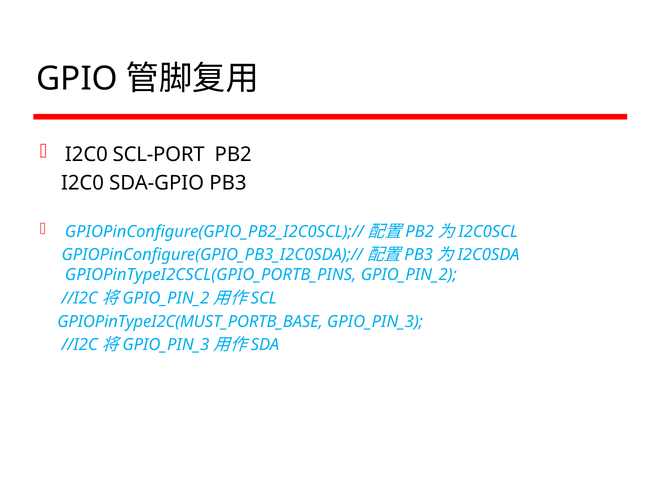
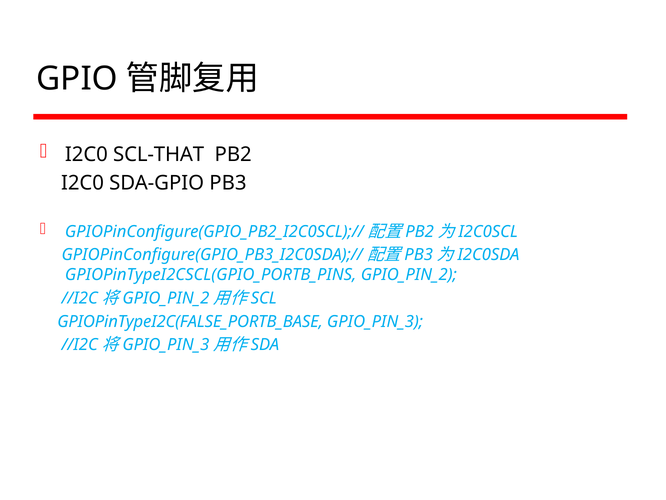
SCL-PORT: SCL-PORT -> SCL-THAT
GPIOPinTypeI2C(MUST_PORTB_BASE: GPIOPinTypeI2C(MUST_PORTB_BASE -> GPIOPinTypeI2C(FALSE_PORTB_BASE
